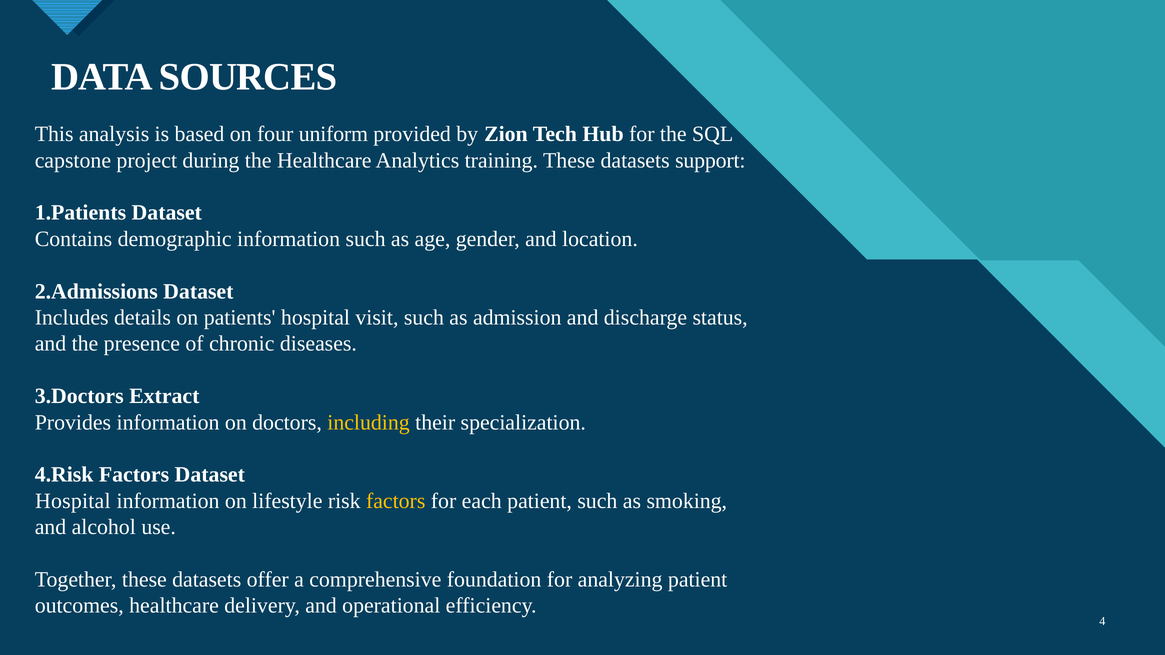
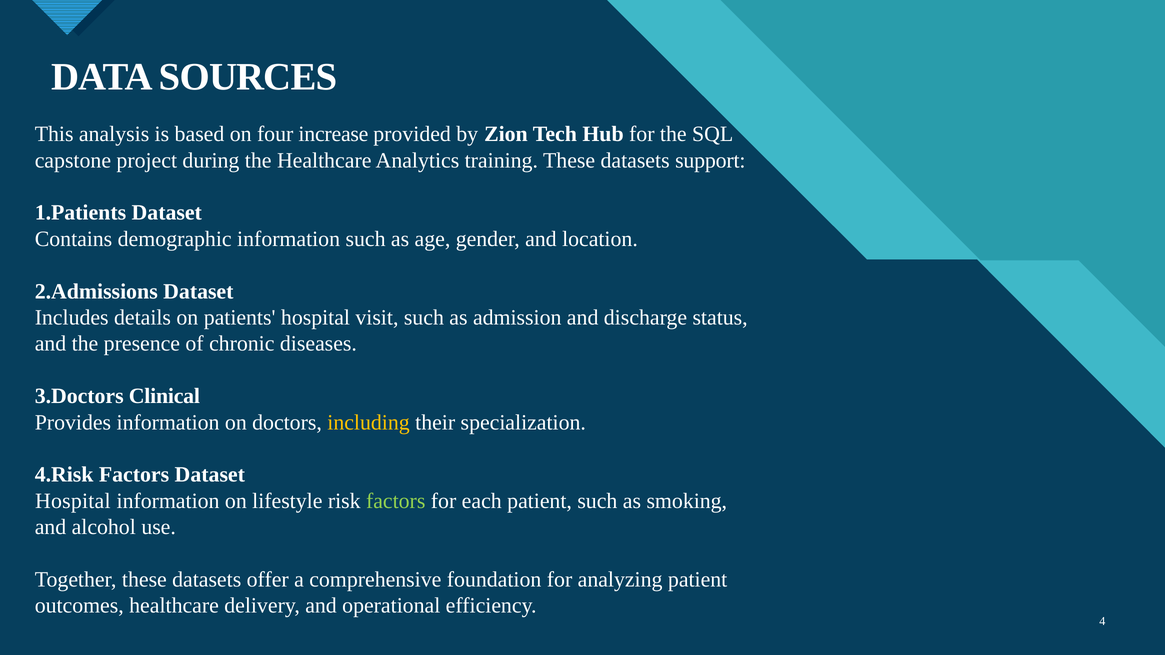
uniform: uniform -> increase
Extract: Extract -> Clinical
factors at (396, 501) colour: yellow -> light green
